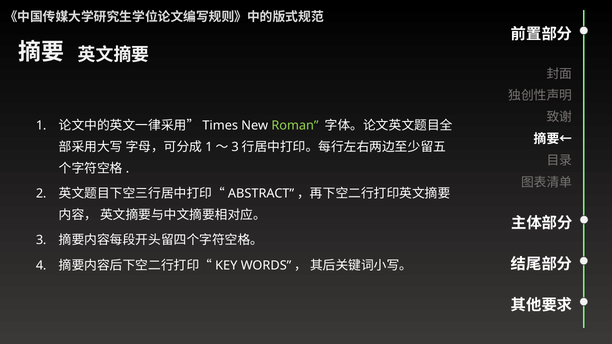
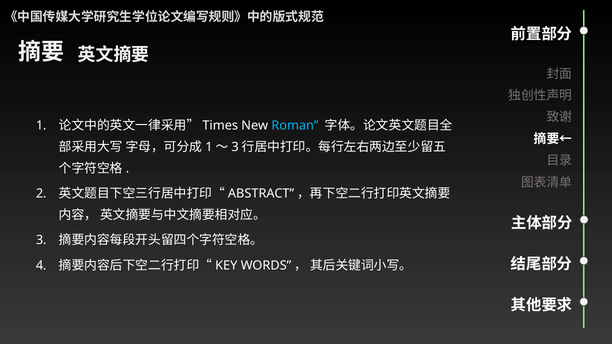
Roman colour: light green -> light blue
